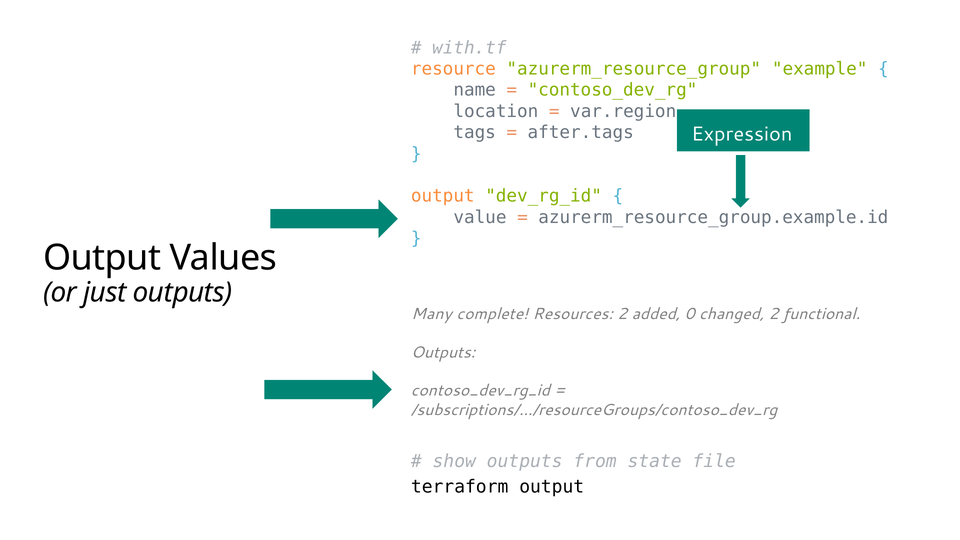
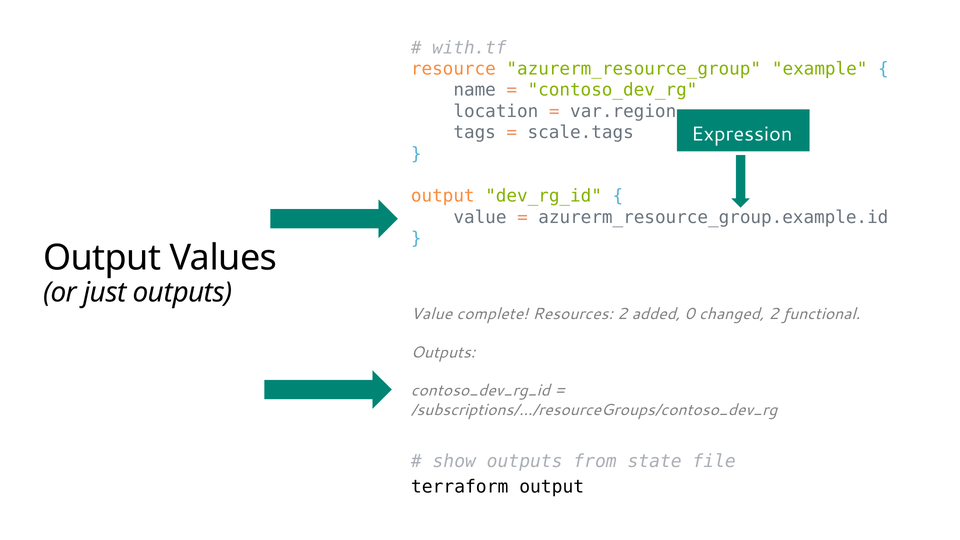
after.tags: after.tags -> scale.tags
Many at (432, 314): Many -> Value
